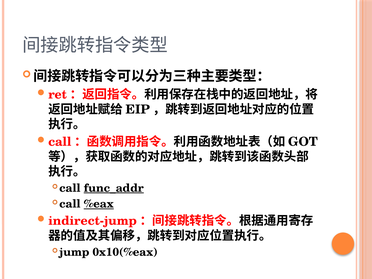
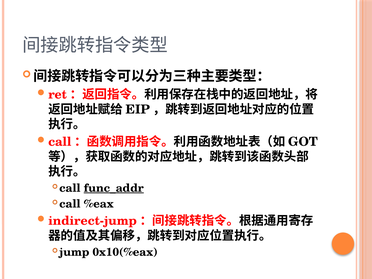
%eax underline: present -> none
